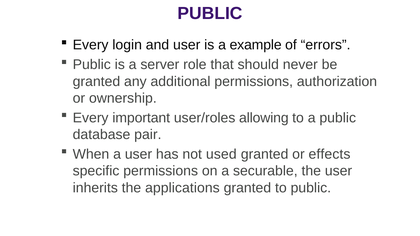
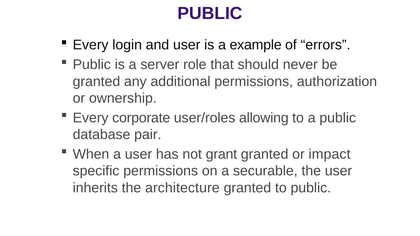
important: important -> corporate
used: used -> grant
effects: effects -> impact
applications: applications -> architecture
